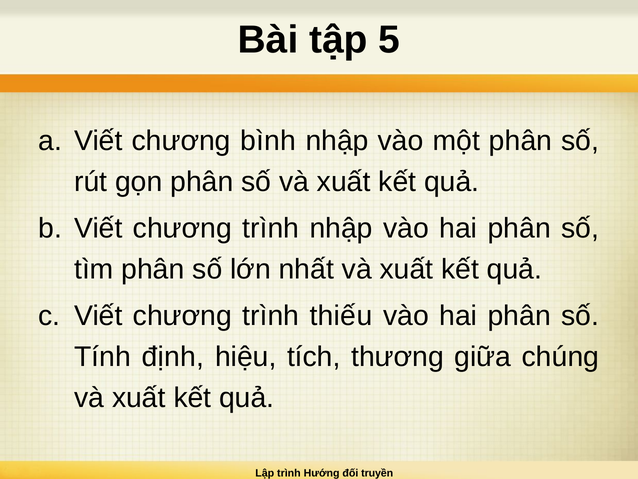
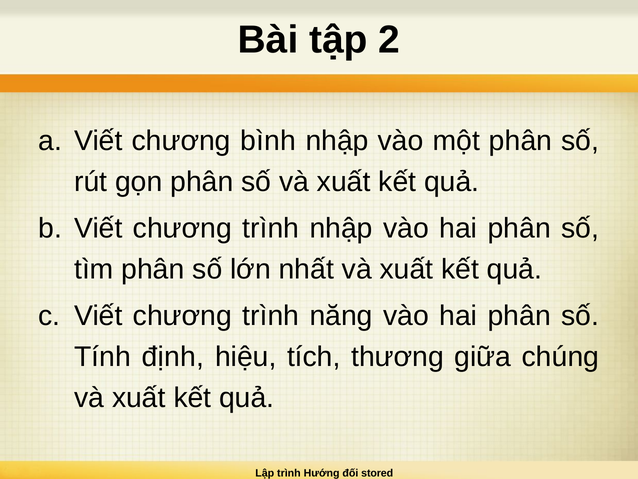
5: 5 -> 2
thiếu: thiếu -> năng
truyền: truyền -> stored
